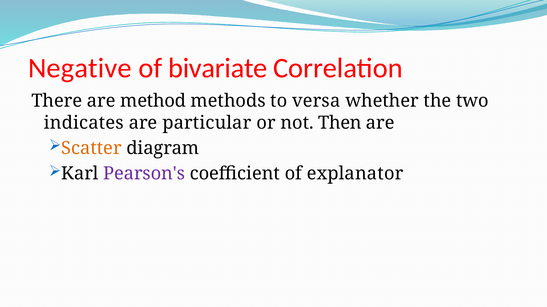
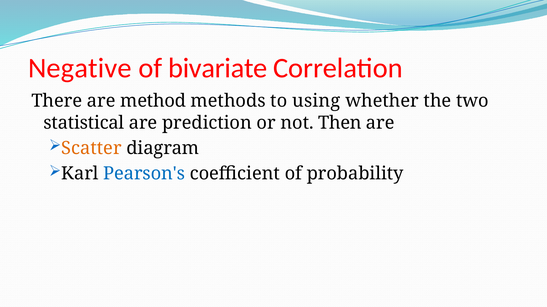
versa: versa -> using
indicates: indicates -> statistical
particular: particular -> prediction
Pearson's colour: purple -> blue
explanator: explanator -> probability
